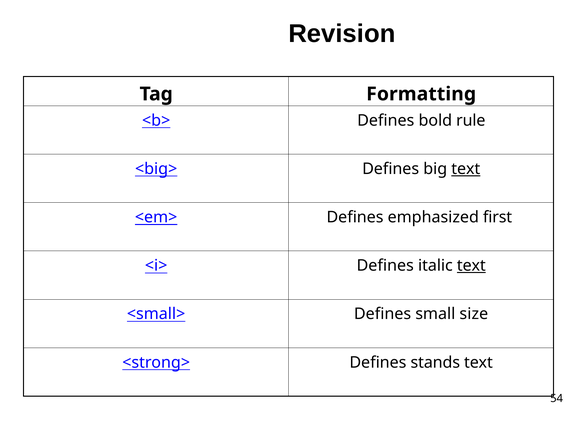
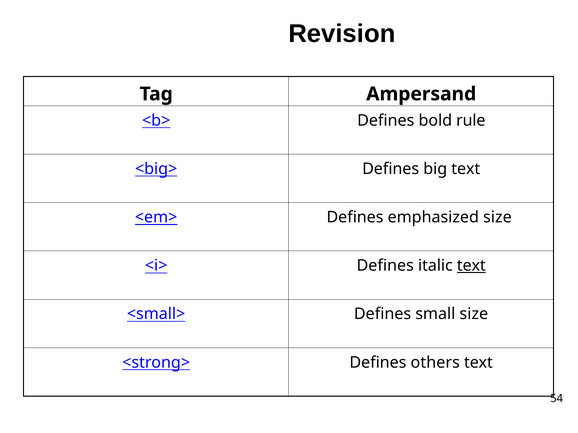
Formatting: Formatting -> Ampersand
text at (466, 169) underline: present -> none
emphasized first: first -> size
stands: stands -> others
